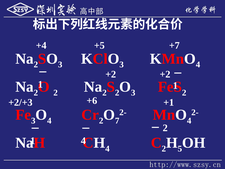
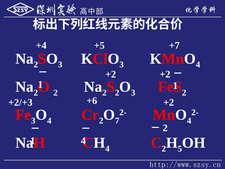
+6 +1: +1 -> +2
